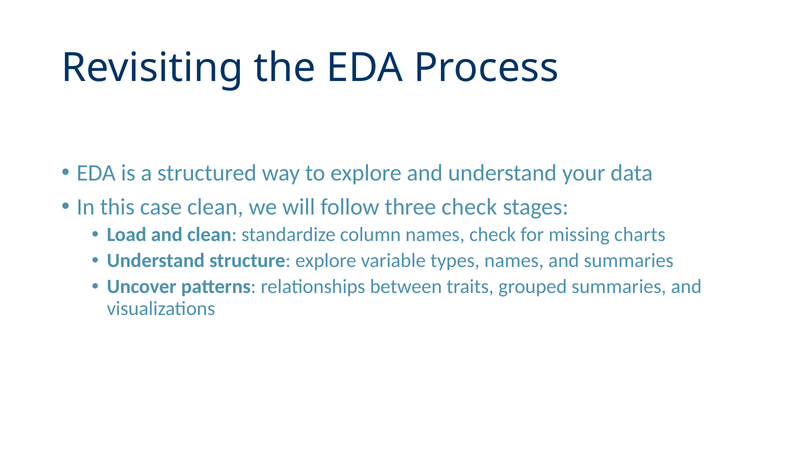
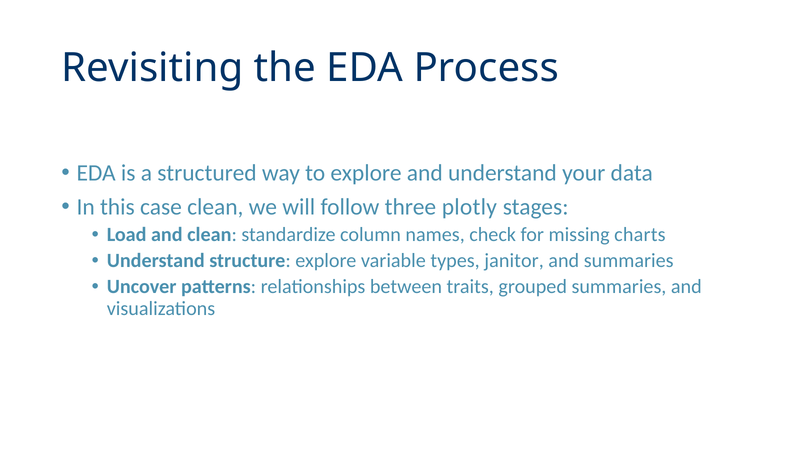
three check: check -> plotly
types names: names -> janitor
